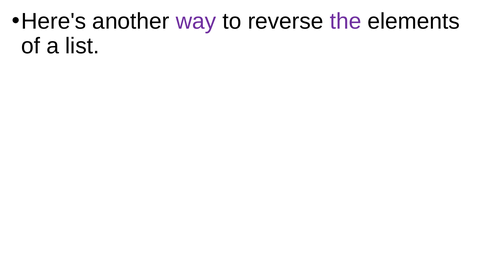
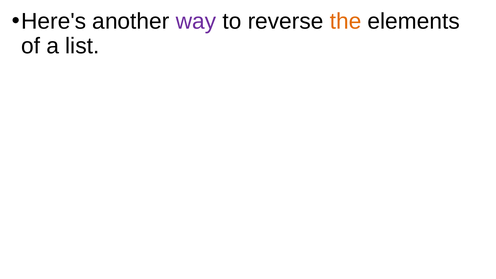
the colour: purple -> orange
